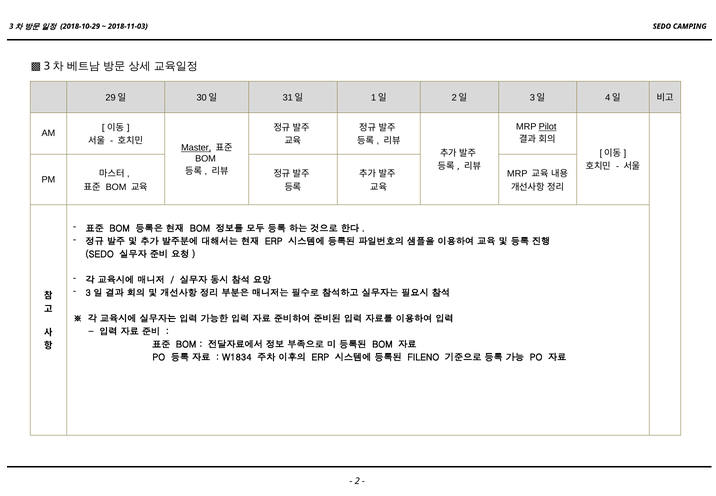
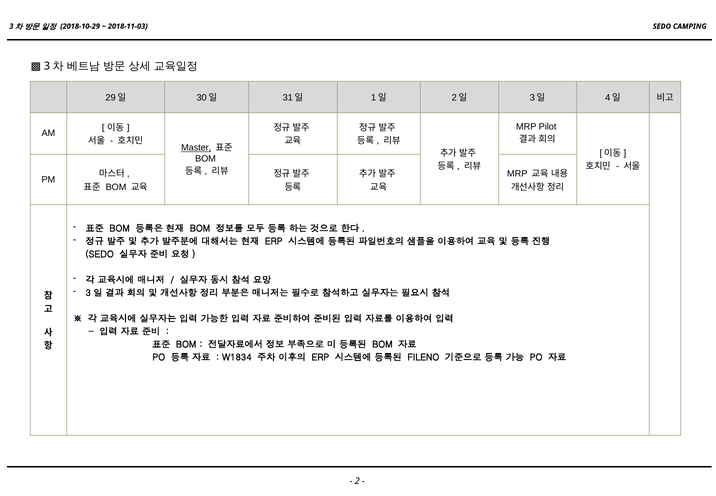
Pilot underline: present -> none
